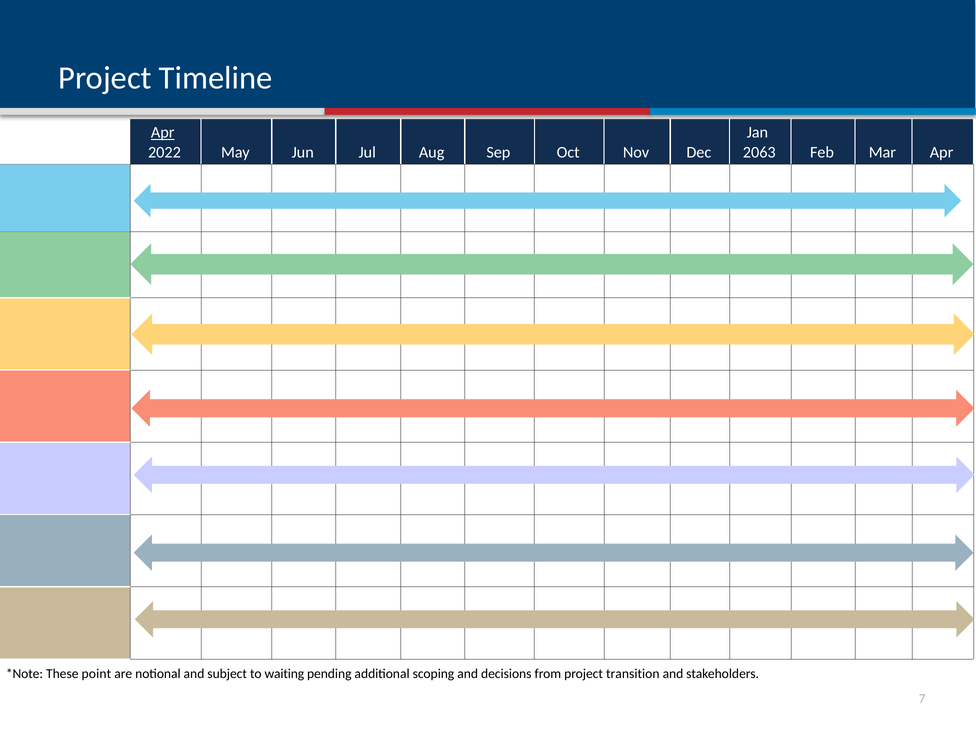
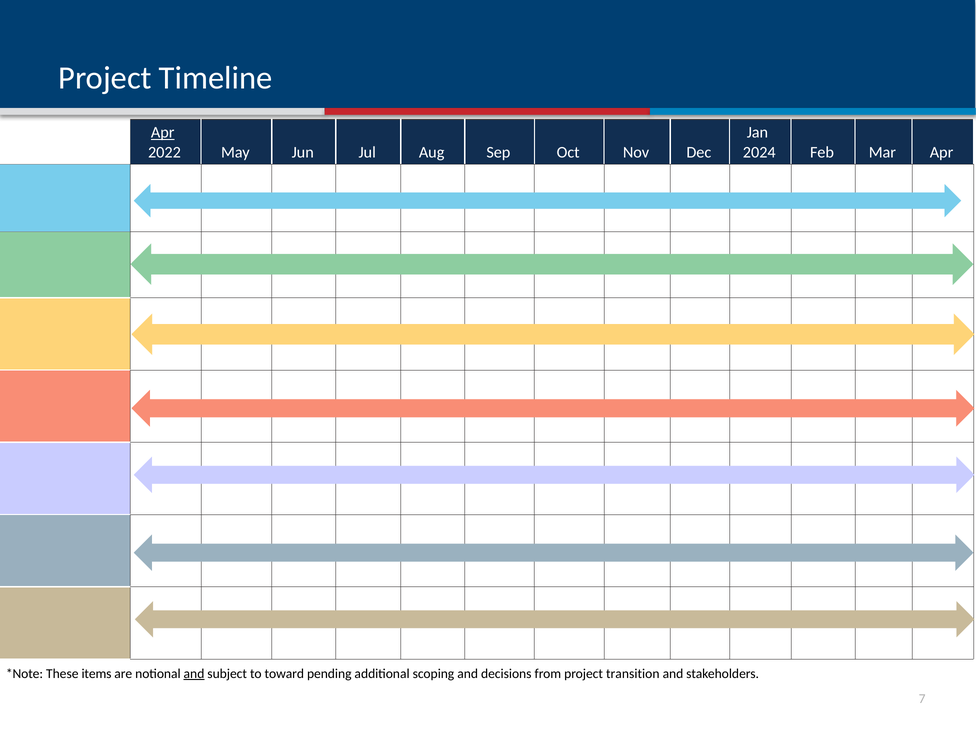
2063: 2063 -> 2024
point: point -> items
and at (194, 674) underline: none -> present
waiting: waiting -> toward
